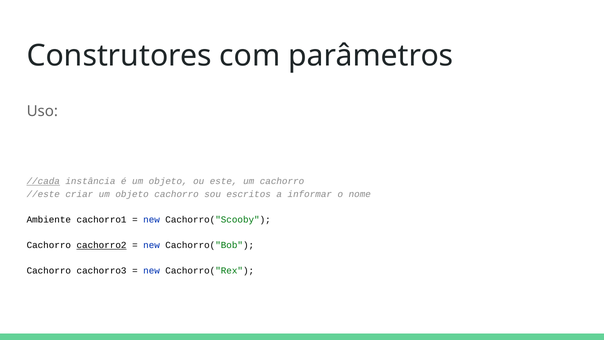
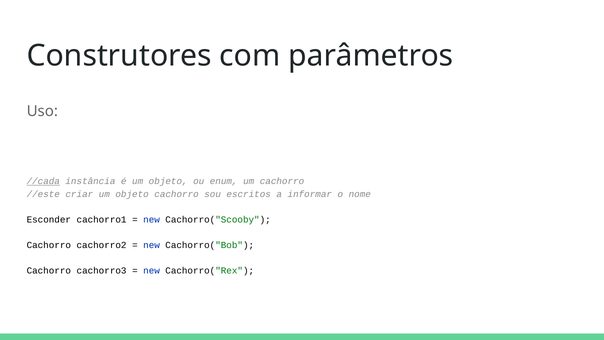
este: este -> enum
Ambiente: Ambiente -> Esconder
cachorro2 underline: present -> none
